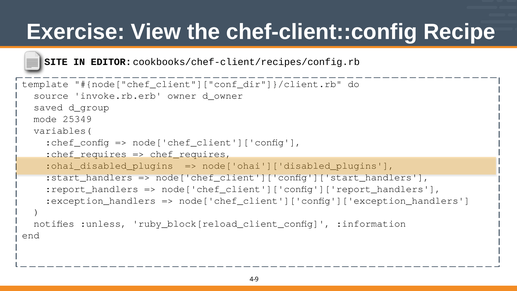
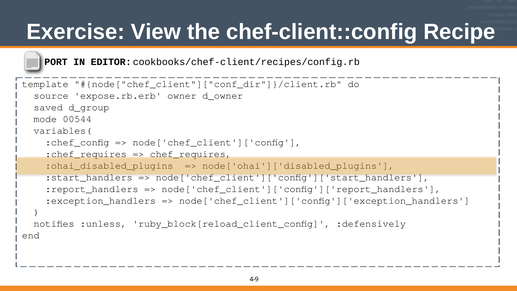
SITE: SITE -> PORT
invoke.rb.erb: invoke.rb.erb -> expose.rb.erb
25349: 25349 -> 00544
:information: :information -> :defensively
